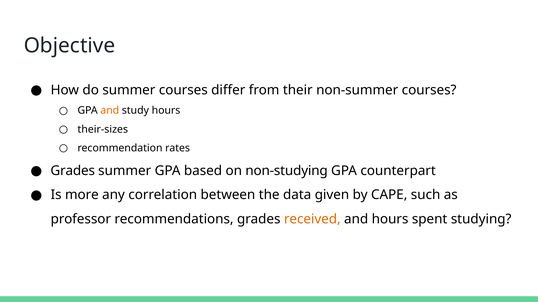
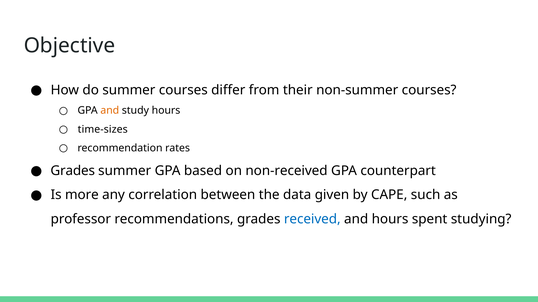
their-sizes: their-sizes -> time-sizes
non-studying: non-studying -> non-received
received colour: orange -> blue
